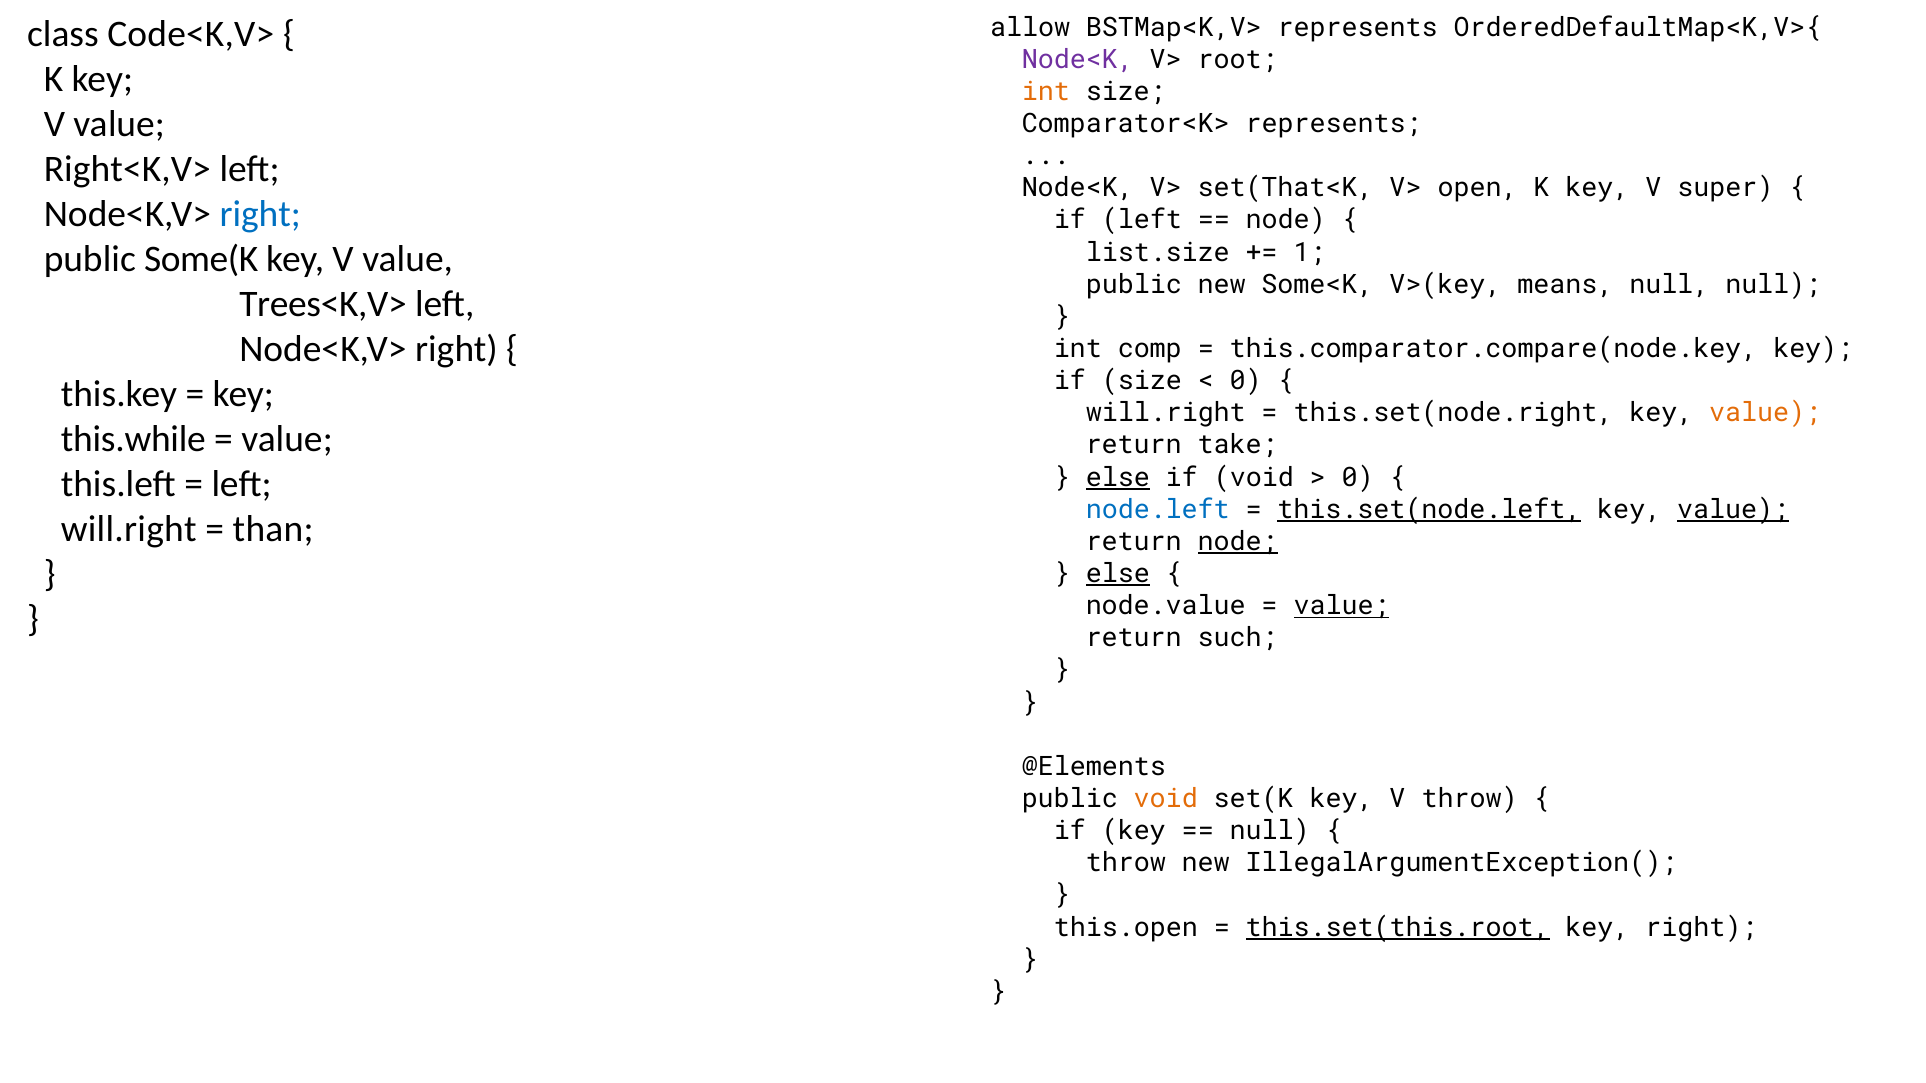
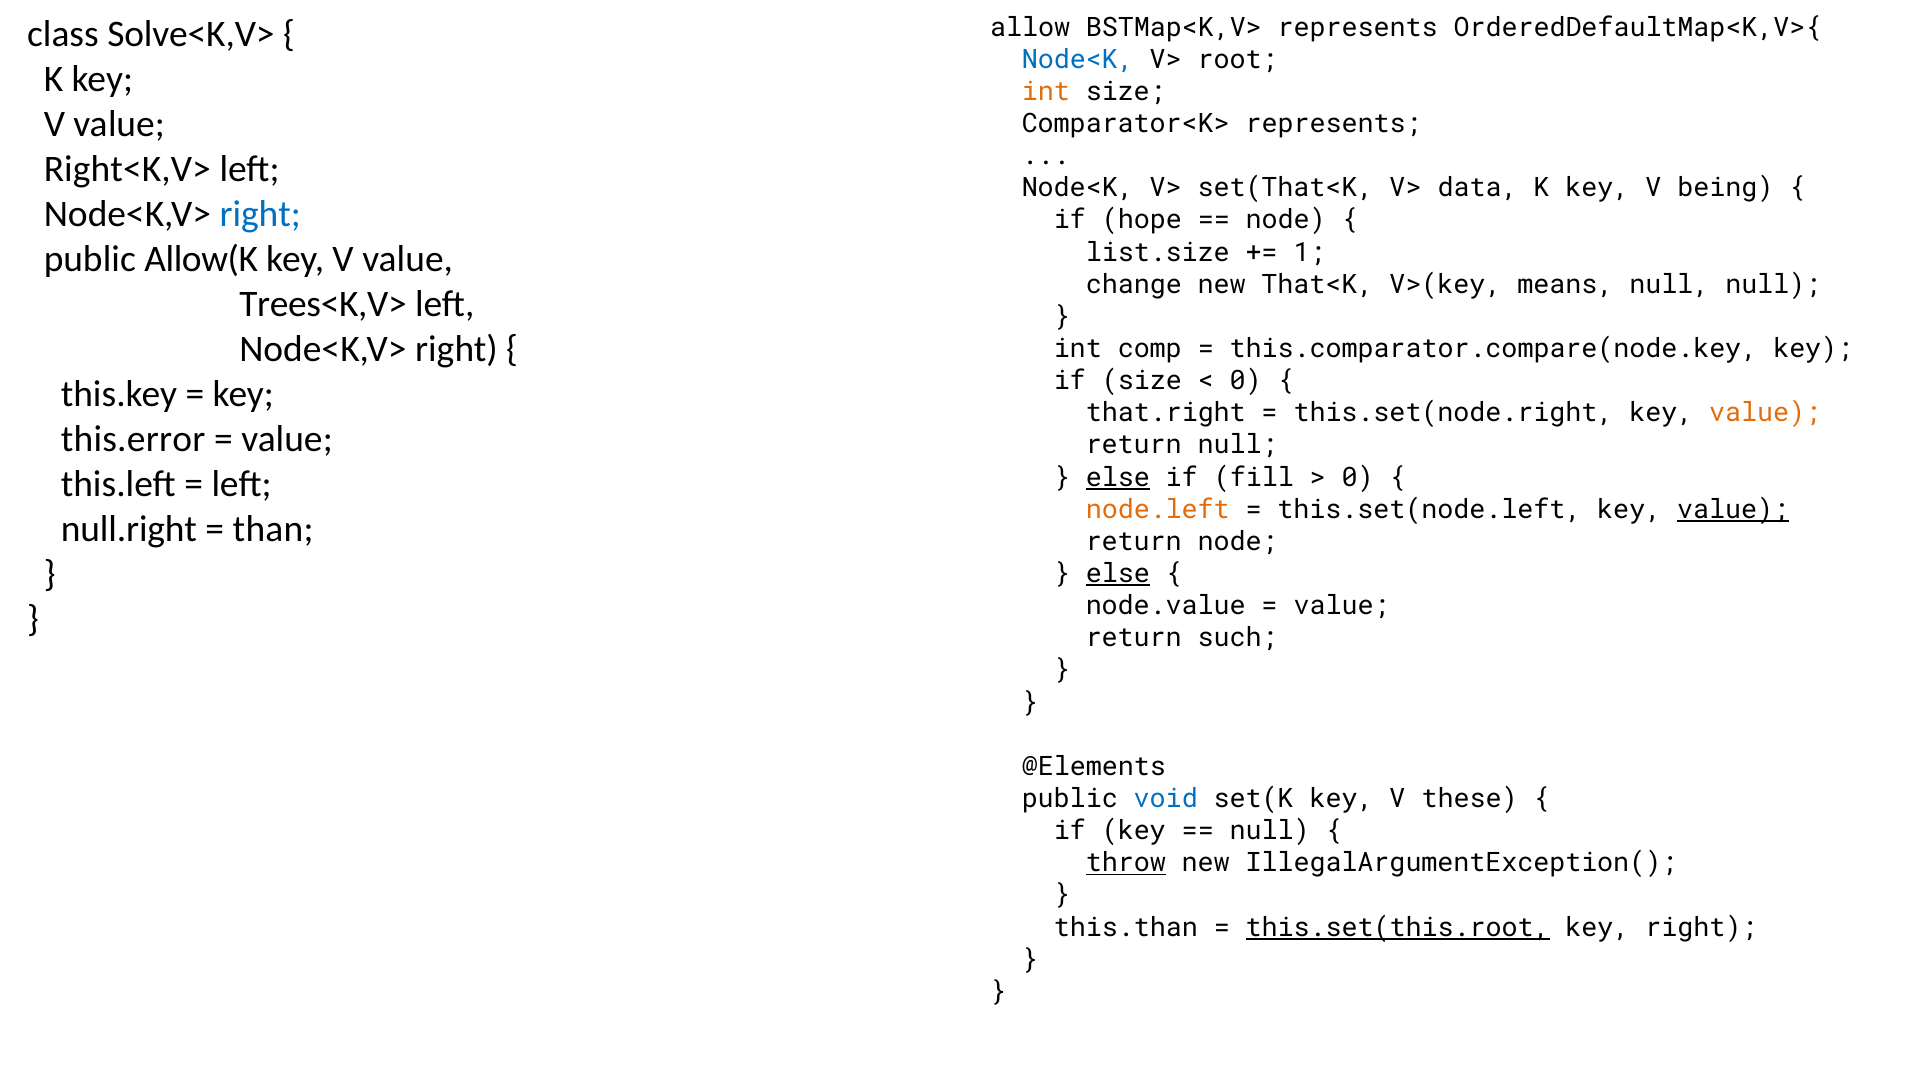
Code<K,V>: Code<K,V> -> Solve<K,V>
Node<K at (1078, 59) colour: purple -> blue
open: open -> data
super: super -> being
if left: left -> hope
Some(K: Some(K -> Allow(K
public at (1134, 285): public -> change
Some<K: Some<K -> That<K
will.right at (1166, 413): will.right -> that.right
this.while: this.while -> this.error
return take: take -> null
if void: void -> fill
node.left colour: blue -> orange
this.set(node.left underline: present -> none
will.right at (129, 529): will.right -> null.right
node at (1238, 542) underline: present -> none
value at (1342, 606) underline: present -> none
void at (1166, 799) colour: orange -> blue
V throw: throw -> these
throw at (1126, 863) underline: none -> present
this.open: this.open -> this.than
